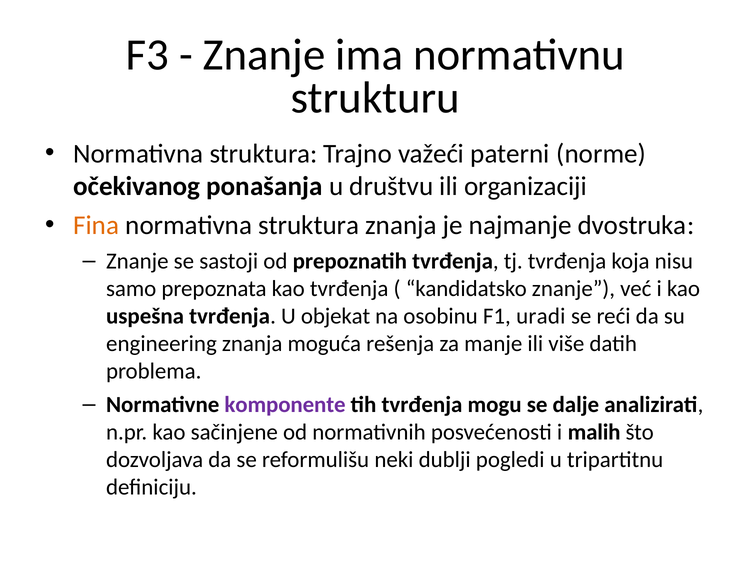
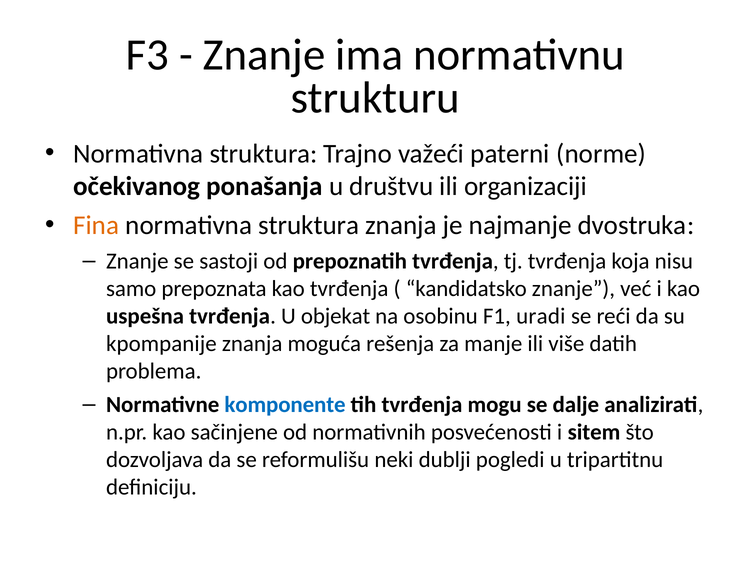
engineering: engineering -> kpompanije
komponente colour: purple -> blue
malih: malih -> sitem
